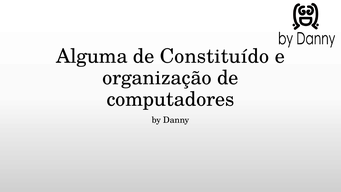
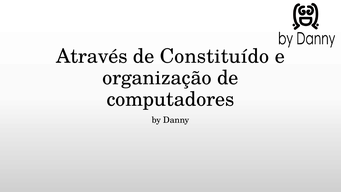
Alguma: Alguma -> Através
